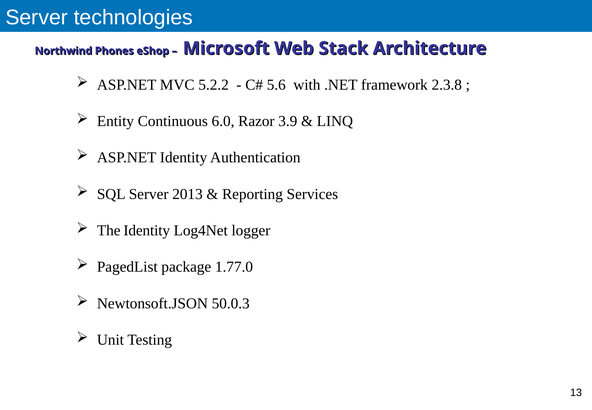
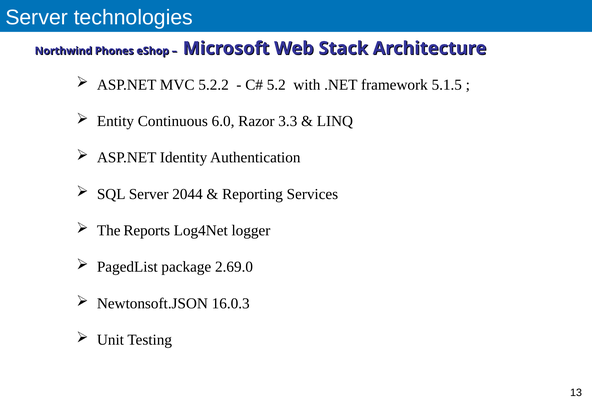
5.6: 5.6 -> 5.2
2.3.8: 2.3.8 -> 5.1.5
3.9: 3.9 -> 3.3
2013: 2013 -> 2044
The Identity: Identity -> Reports
1.77.0: 1.77.0 -> 2.69.0
50.0.3: 50.0.3 -> 16.0.3
